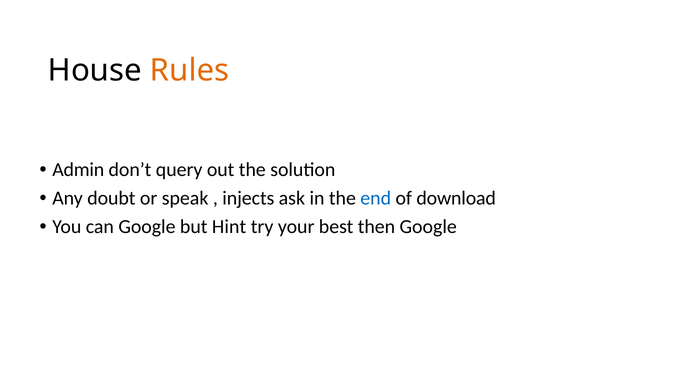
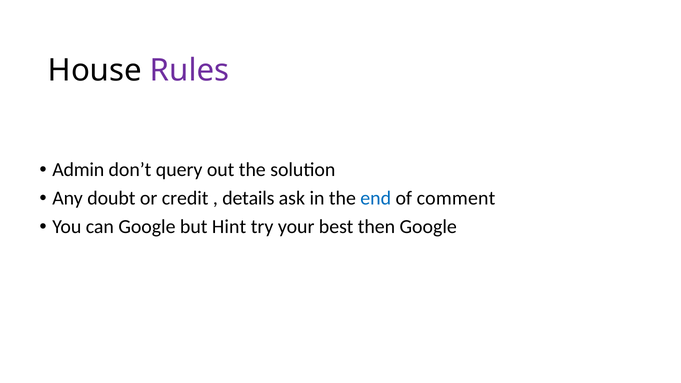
Rules colour: orange -> purple
speak: speak -> credit
injects: injects -> details
download: download -> comment
